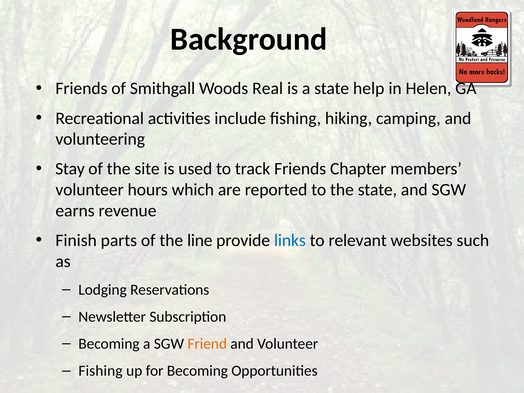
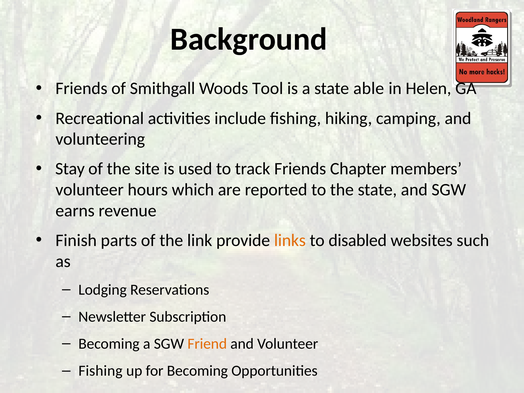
Real: Real -> Tool
help: help -> able
line: line -> link
links colour: blue -> orange
relevant: relevant -> disabled
